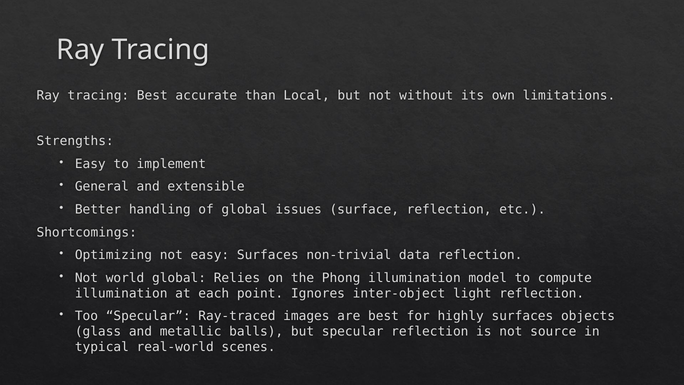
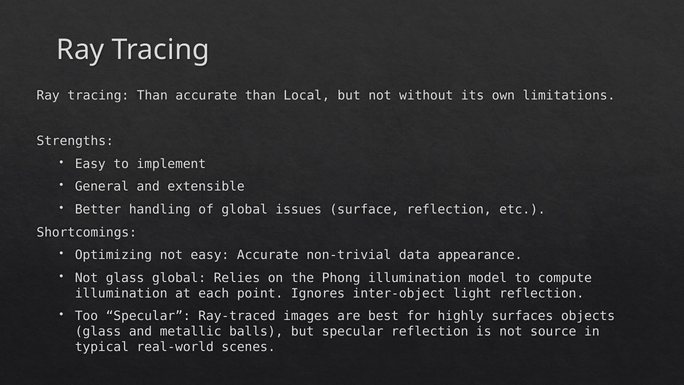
tracing Best: Best -> Than
easy Surfaces: Surfaces -> Accurate
data reflection: reflection -> appearance
Not world: world -> glass
